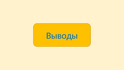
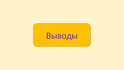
Выводы colour: blue -> purple
